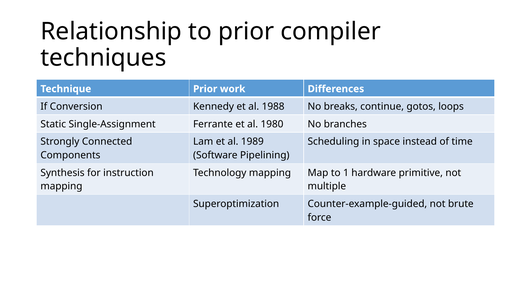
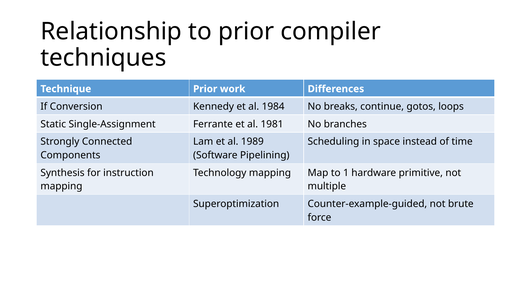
1988: 1988 -> 1984
1980: 1980 -> 1981
